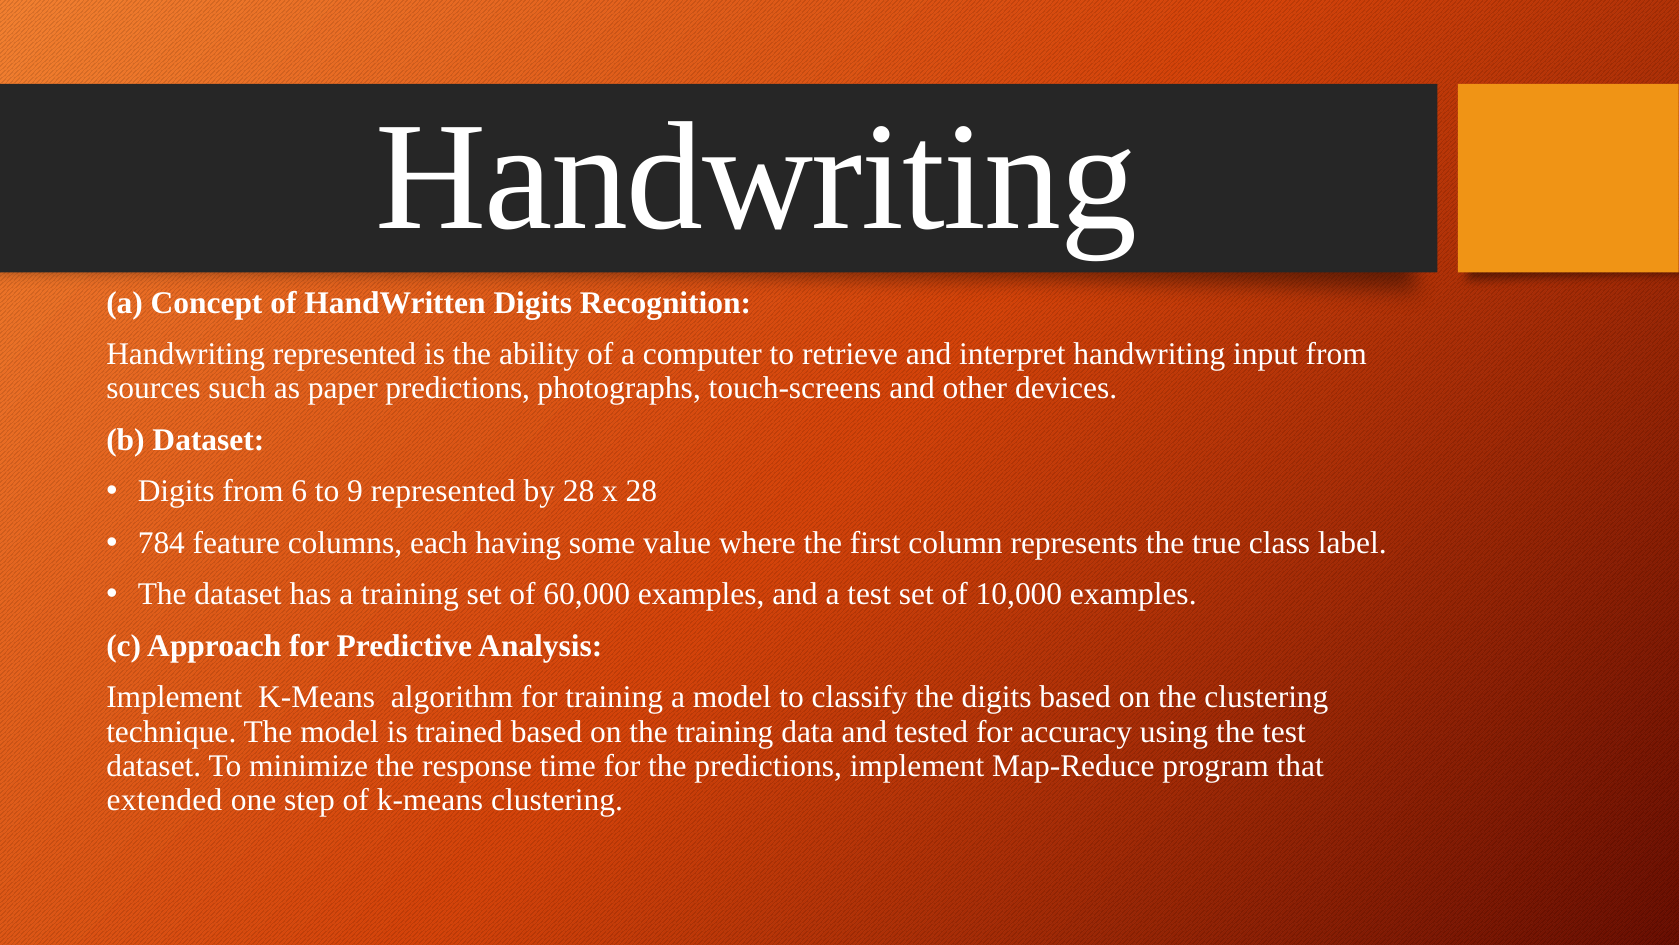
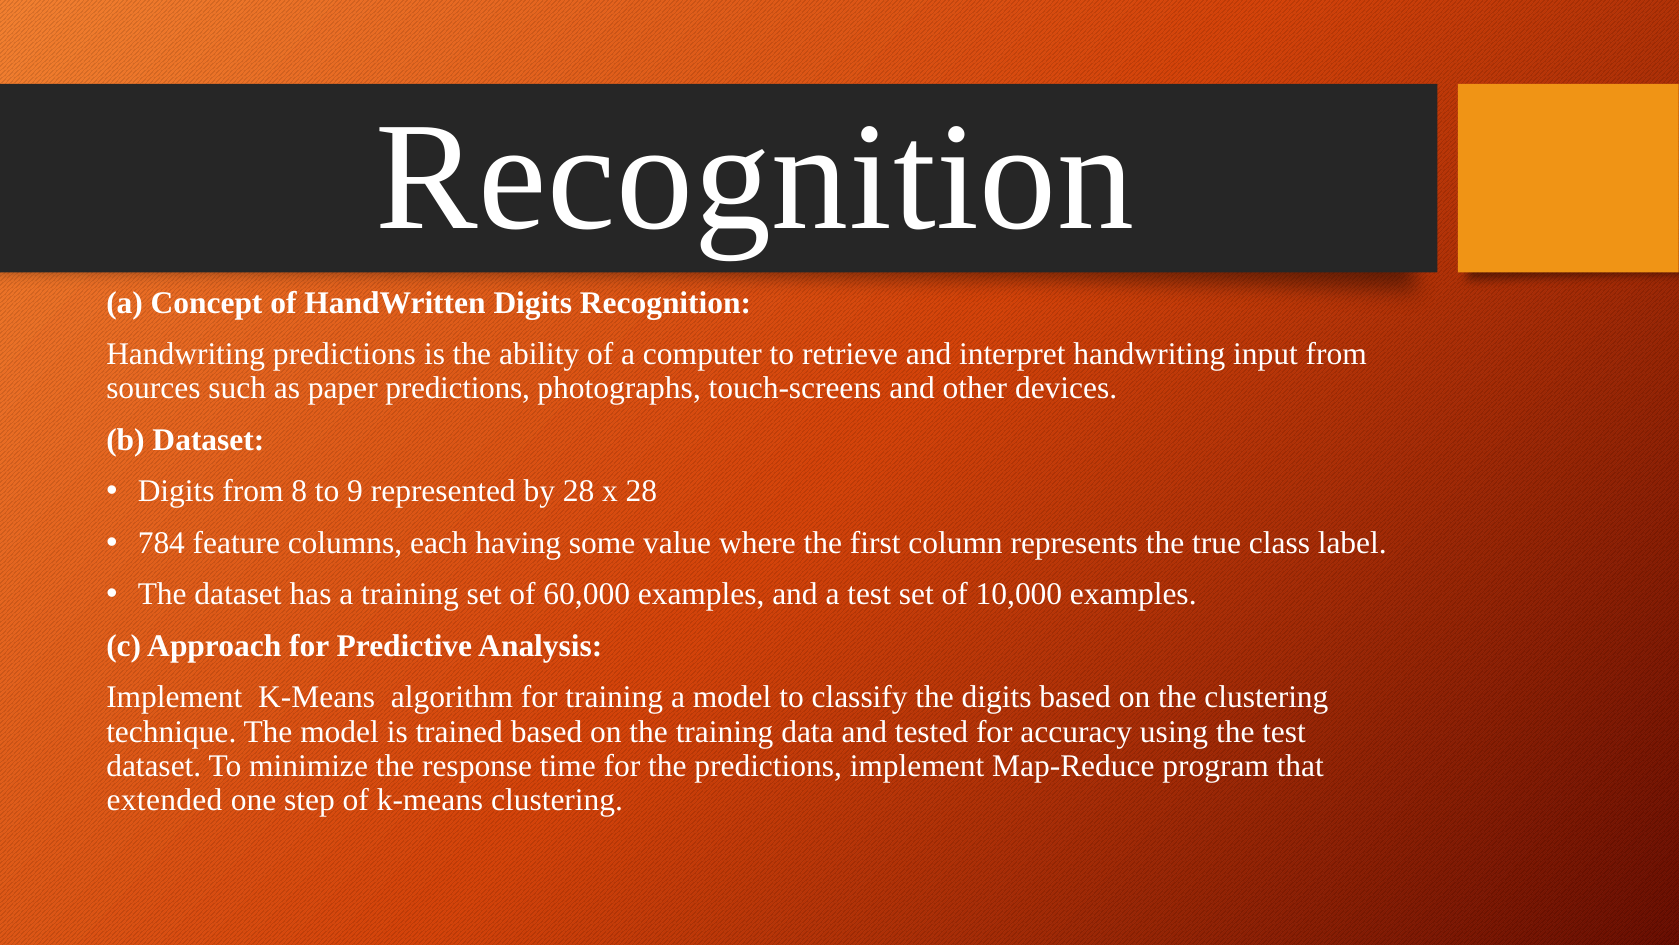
Handwriting at (756, 177): Handwriting -> Recognition
Handwriting represented: represented -> predictions
6: 6 -> 8
